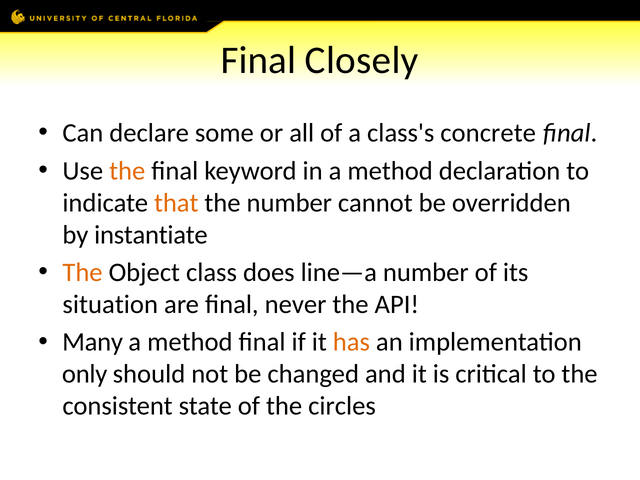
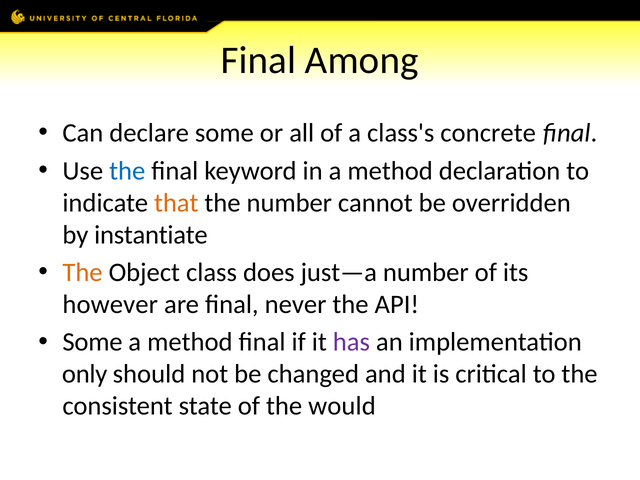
Closely: Closely -> Among
the at (127, 171) colour: orange -> blue
line—a: line—a -> just—a
situation: situation -> however
Many at (93, 342): Many -> Some
has colour: orange -> purple
circles: circles -> would
